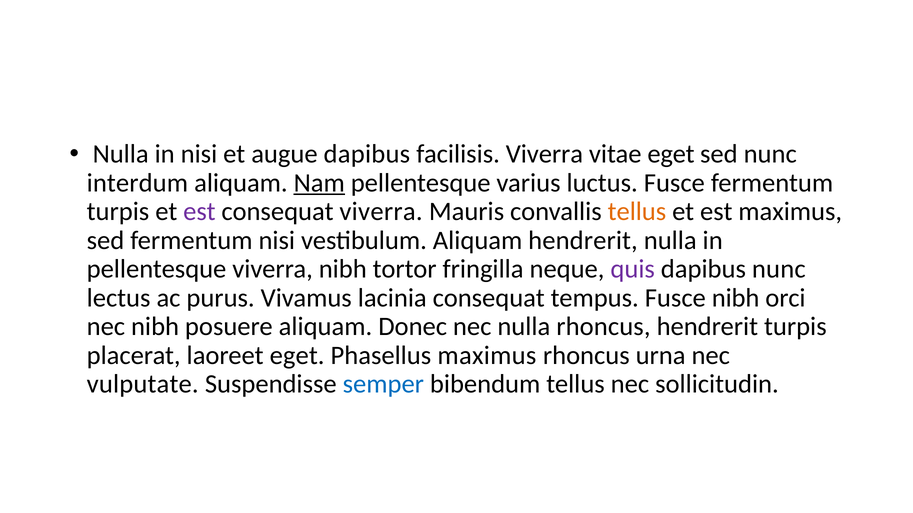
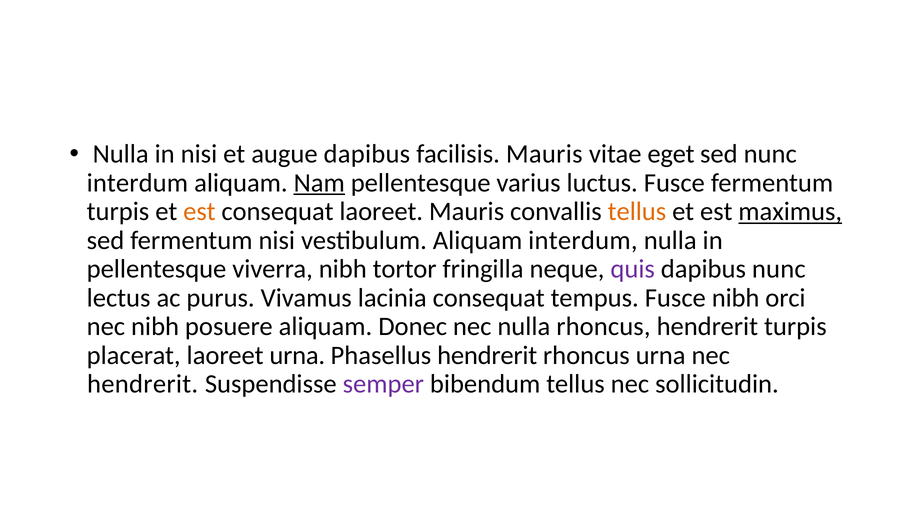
facilisis Viverra: Viverra -> Mauris
est at (199, 212) colour: purple -> orange
consequat viverra: viverra -> laoreet
maximus at (790, 212) underline: none -> present
Aliquam hendrerit: hendrerit -> interdum
laoreet eget: eget -> urna
Phasellus maximus: maximus -> hendrerit
vulputate at (143, 384): vulputate -> hendrerit
semper colour: blue -> purple
